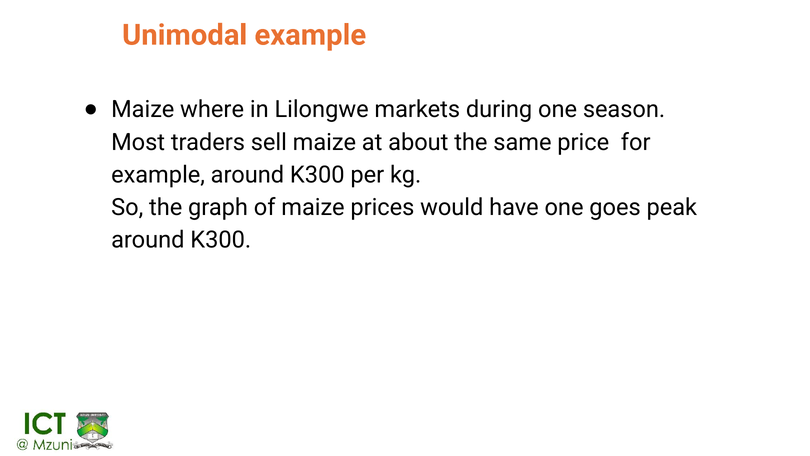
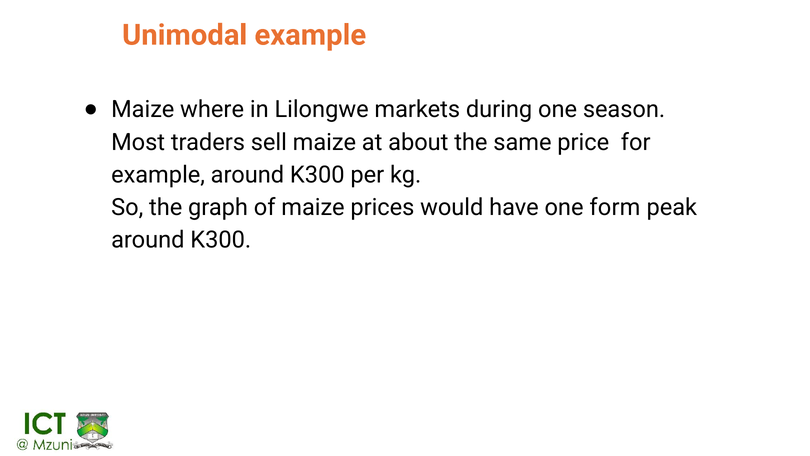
goes: goes -> form
